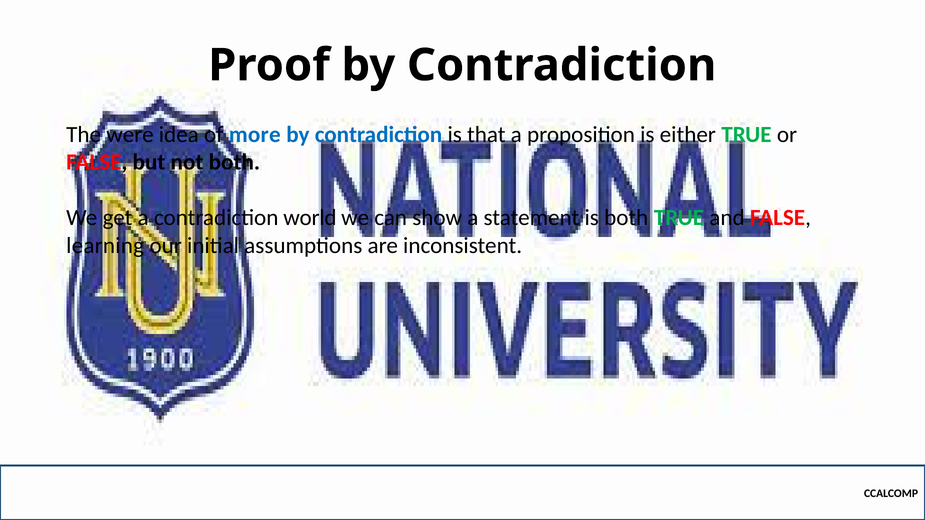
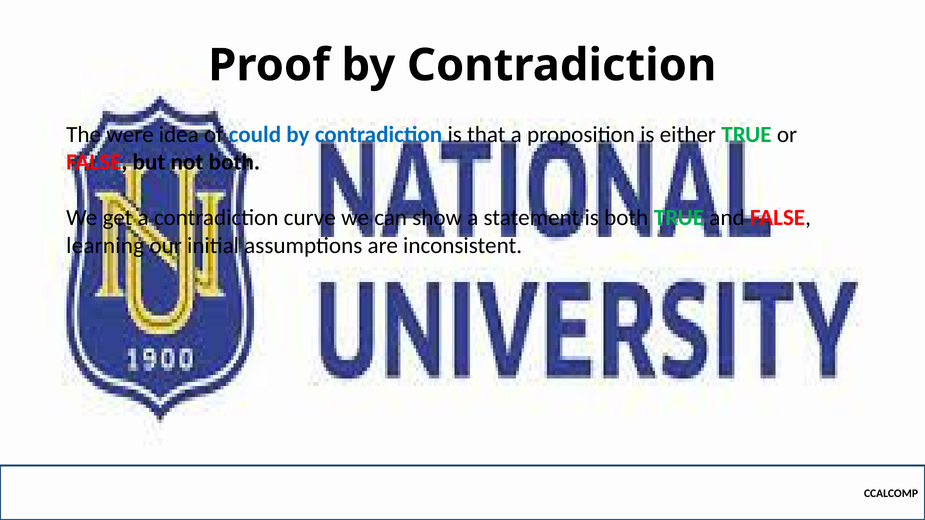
more: more -> could
world: world -> curve
